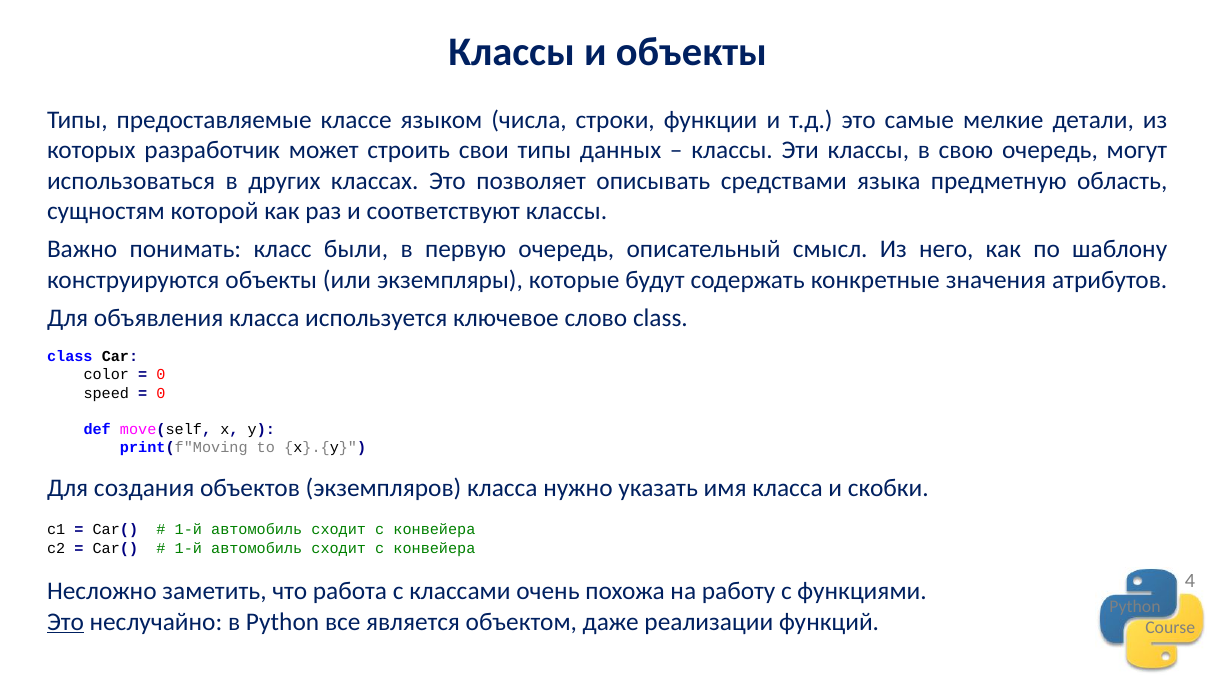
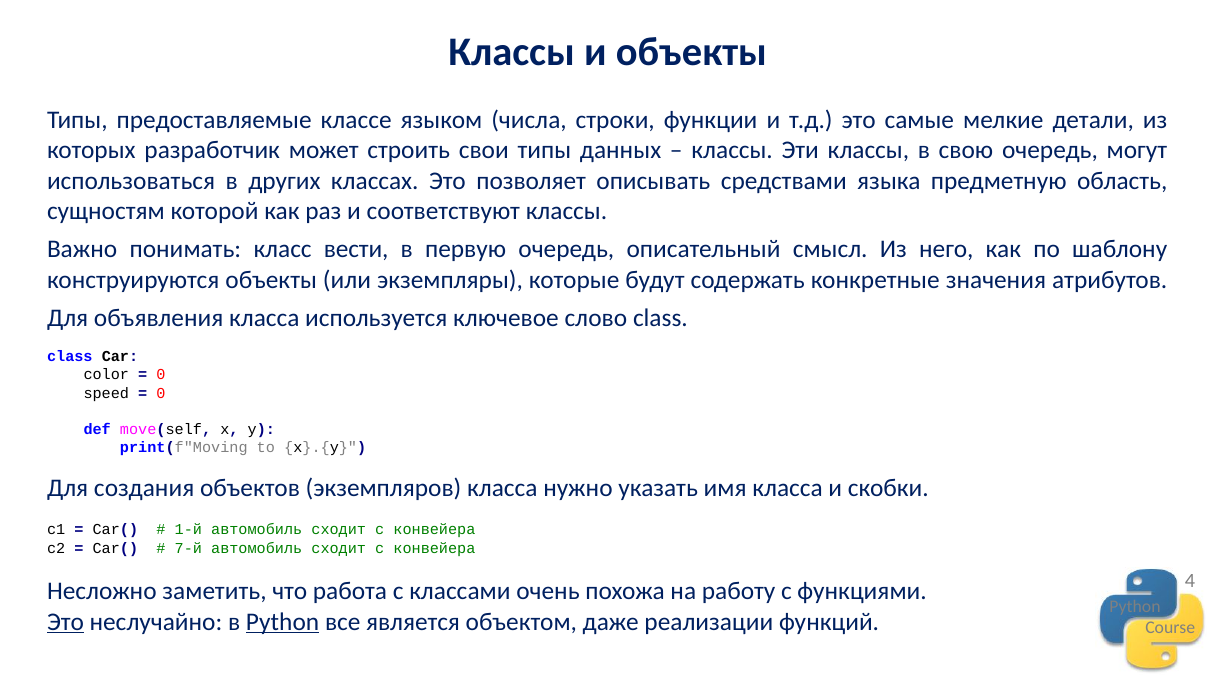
были: были -> вести
1-й at (188, 548): 1-й -> 7-й
Python at (283, 622) underline: none -> present
